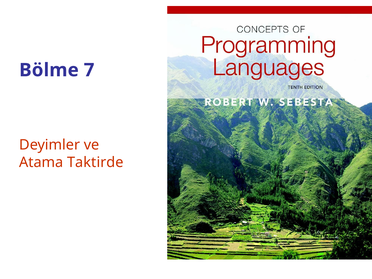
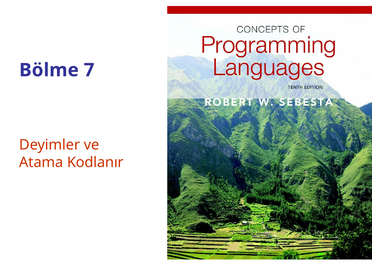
Taktirde: Taktirde -> Kodlanır
